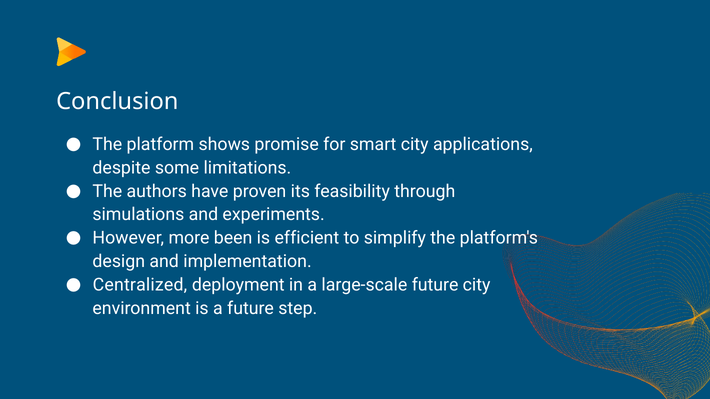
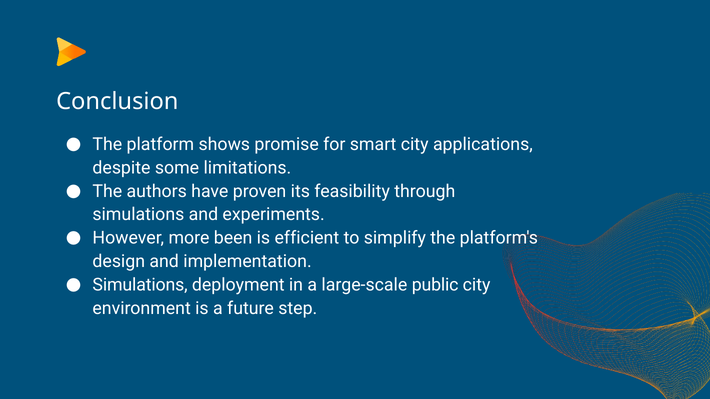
Centralized at (140, 285): Centralized -> Simulations
large-scale future: future -> public
